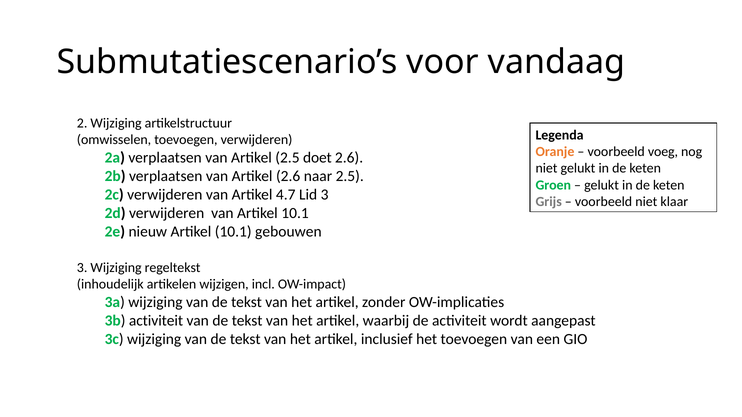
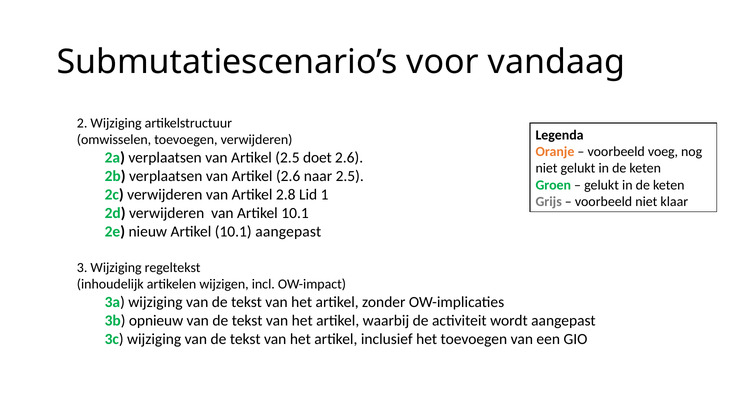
4.7: 4.7 -> 2.8
Lid 3: 3 -> 1
10.1 gebouwen: gebouwen -> aangepast
3b activiteit: activiteit -> opnieuw
